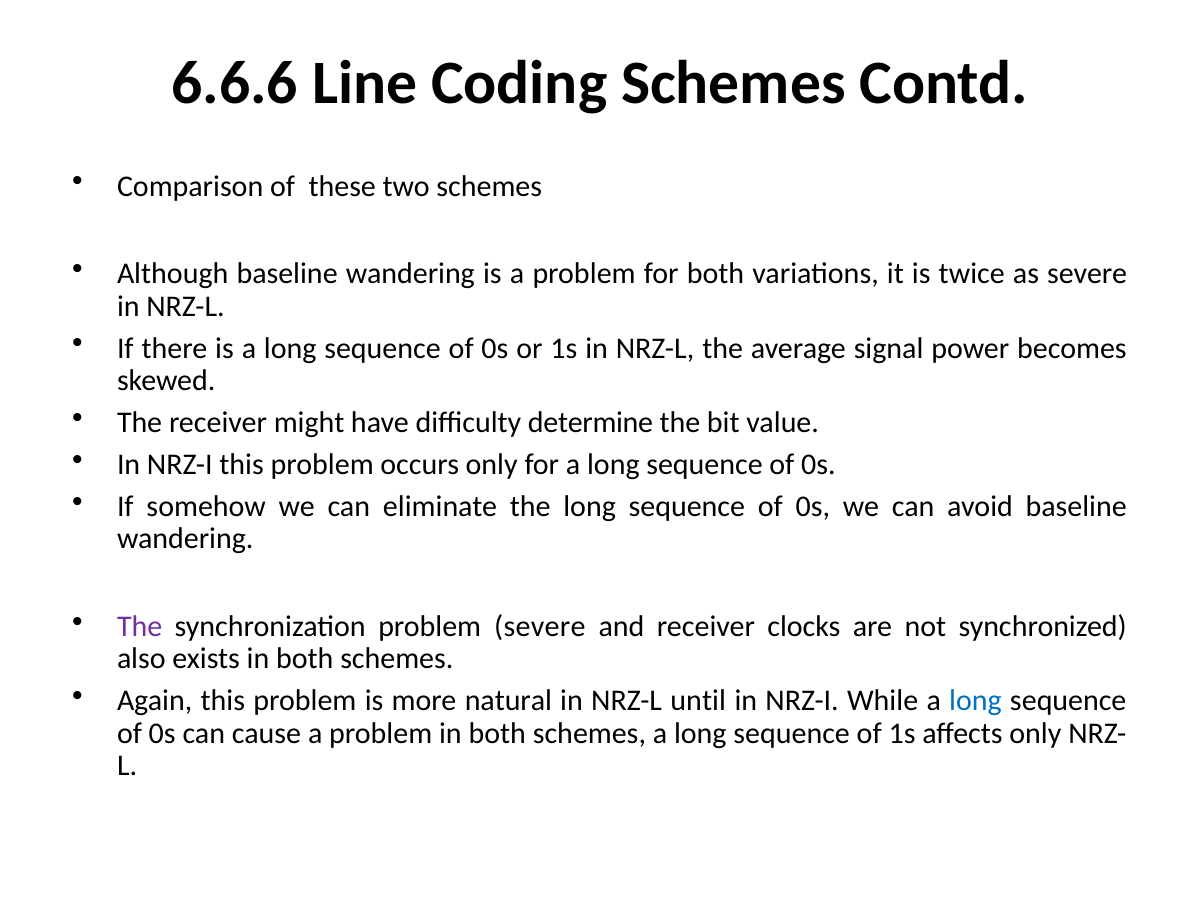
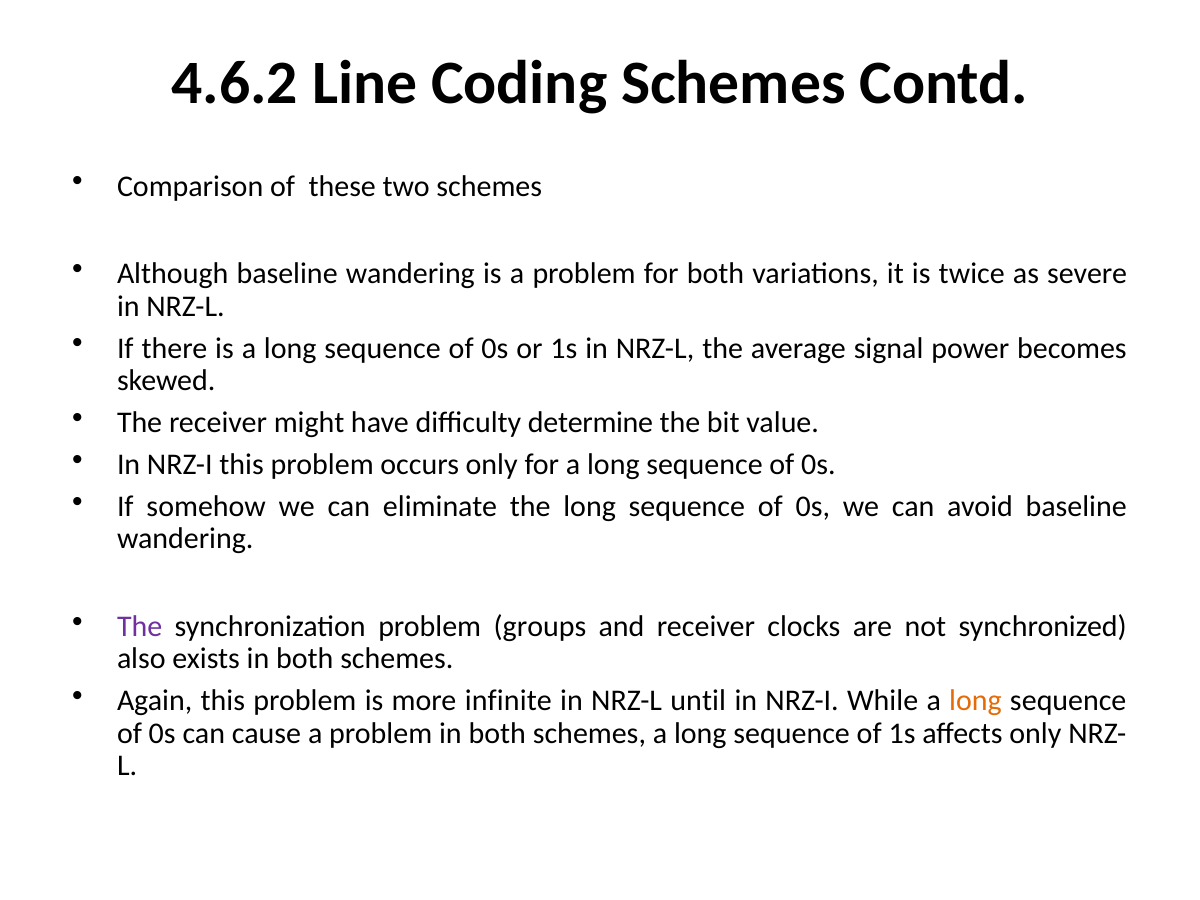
6.6.6: 6.6.6 -> 4.6.2
problem severe: severe -> groups
natural: natural -> infinite
long at (975, 701) colour: blue -> orange
